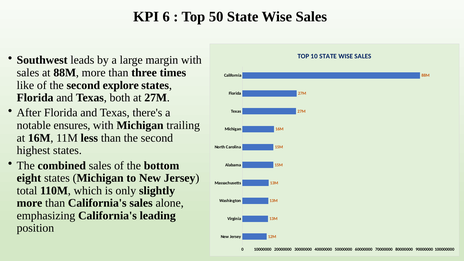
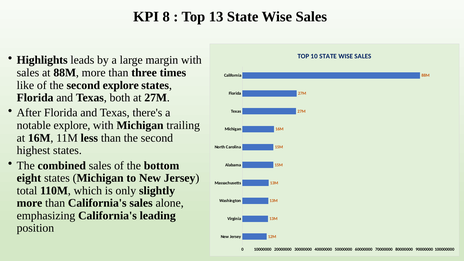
6: 6 -> 8
50: 50 -> 13
Southwest: Southwest -> Highlights
notable ensures: ensures -> explore
